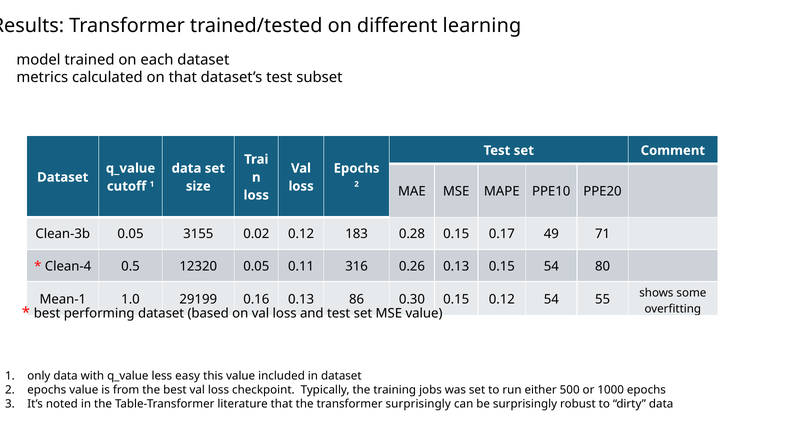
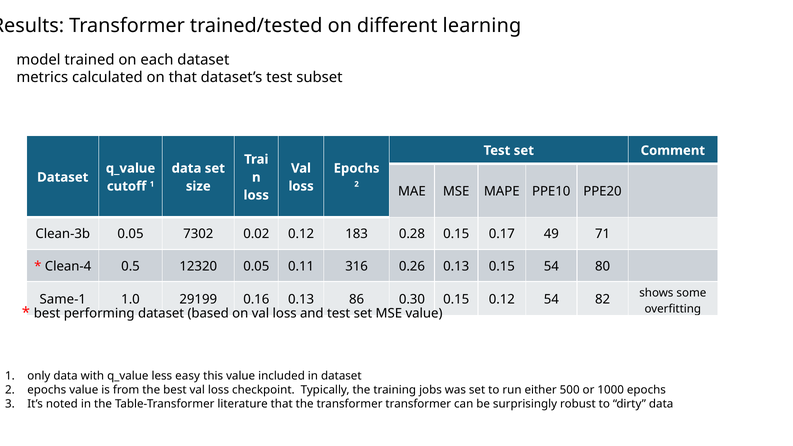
3155: 3155 -> 7302
Mean-1: Mean-1 -> Same-1
55: 55 -> 82
transformer surprisingly: surprisingly -> transformer
